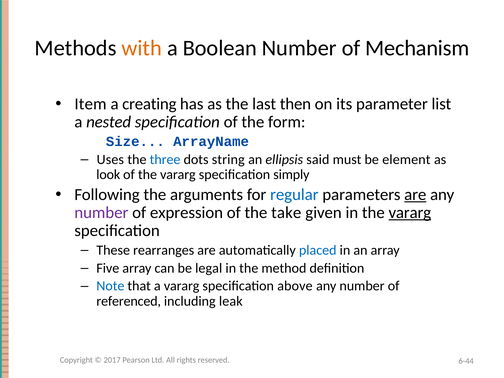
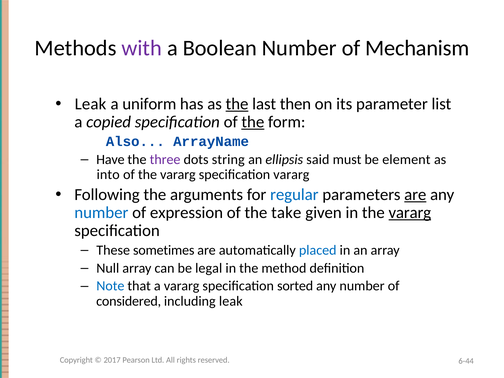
with colour: orange -> purple
Item at (90, 104): Item -> Leak
creating: creating -> uniform
the at (237, 104) underline: none -> present
nested: nested -> copied
the at (253, 122) underline: none -> present
Size: Size -> Also
Uses: Uses -> Have
three colour: blue -> purple
look: look -> into
specification simply: simply -> vararg
number at (101, 213) colour: purple -> blue
rearranges: rearranges -> sometimes
Five: Five -> Null
above: above -> sorted
referenced: referenced -> considered
